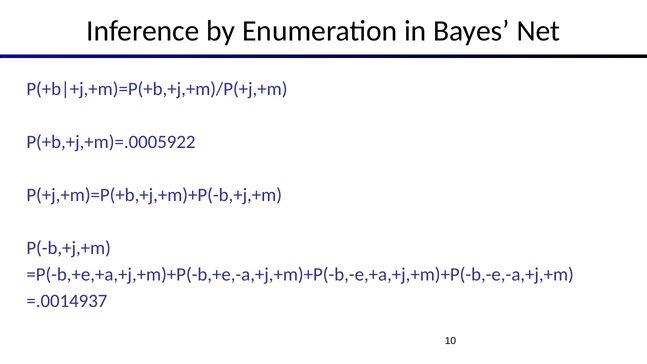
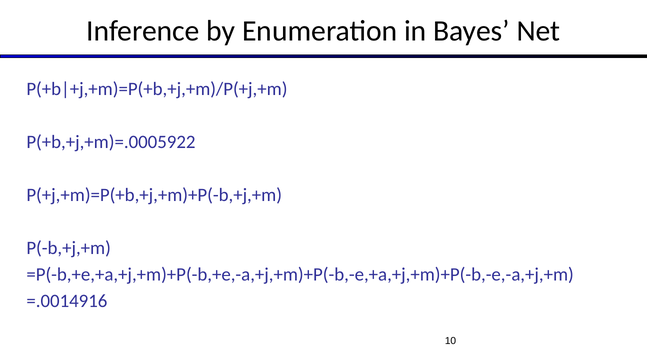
=.0014937: =.0014937 -> =.0014916
